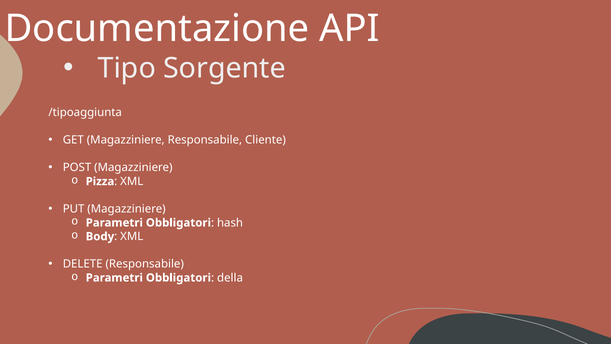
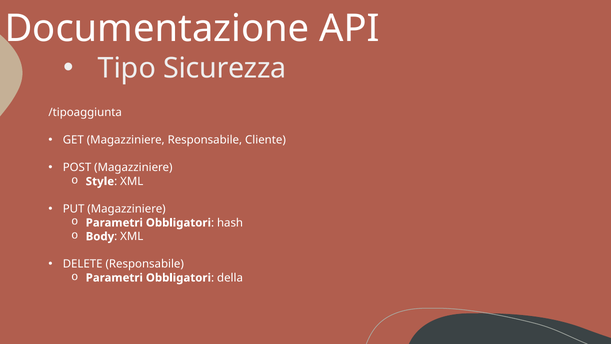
Sorgente: Sorgente -> Sicurezza
Pizza: Pizza -> Style
